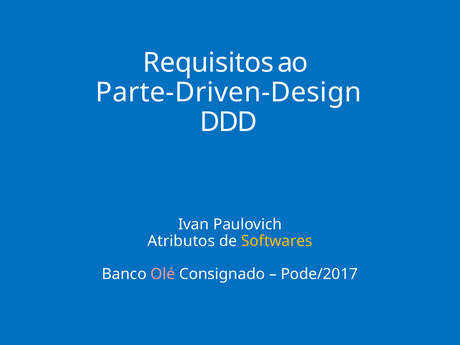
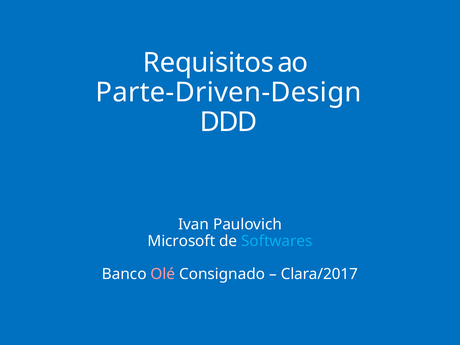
Atributos: Atributos -> Microsoft
Softwares colour: yellow -> light blue
Pode/2017: Pode/2017 -> Clara/2017
